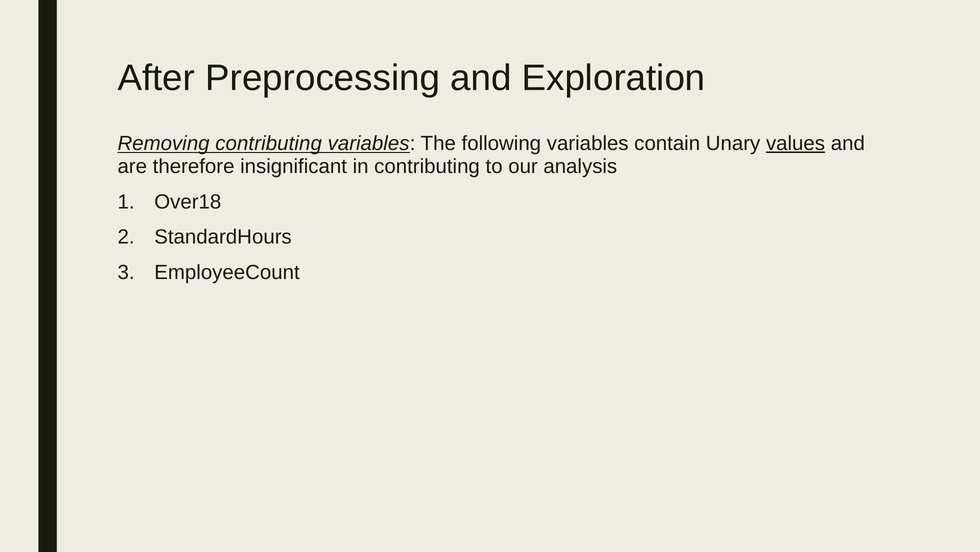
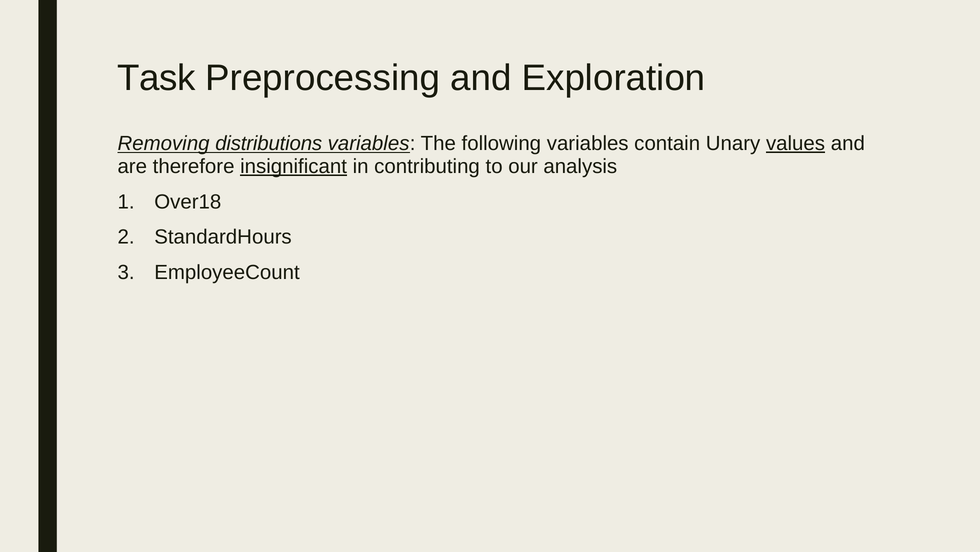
After: After -> Task
Removing contributing: contributing -> distributions
insignificant underline: none -> present
